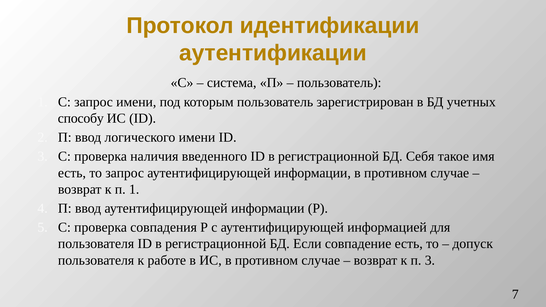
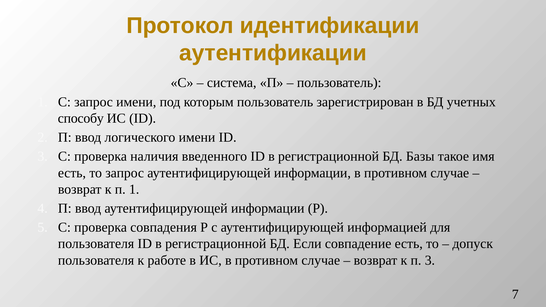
Себя: Себя -> Базы
